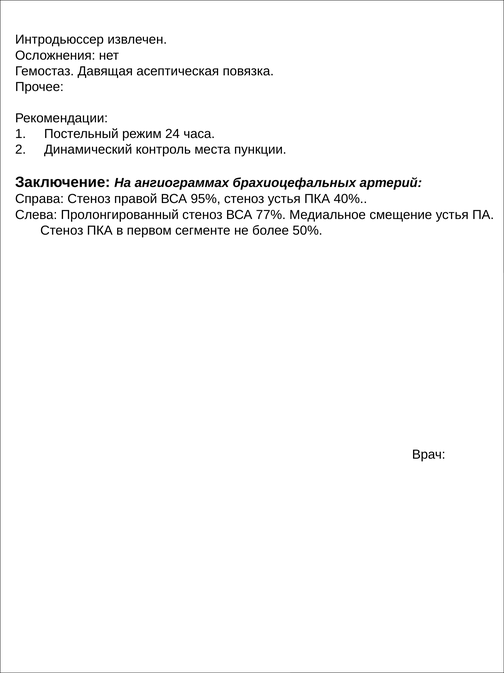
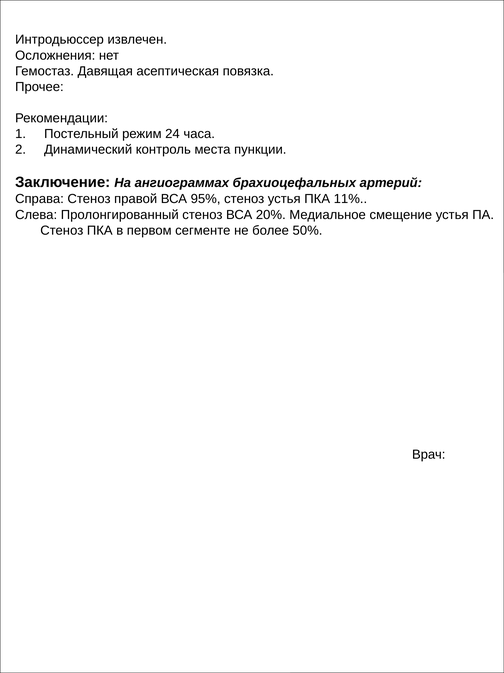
40%: 40% -> 11%
77%: 77% -> 20%
